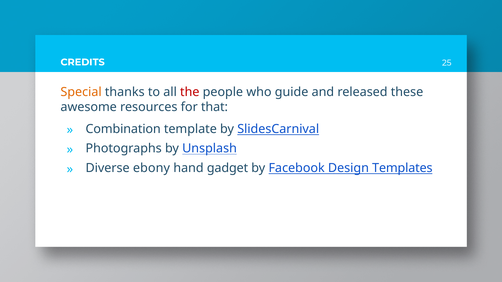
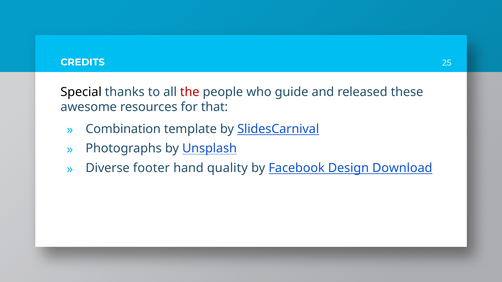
Special colour: orange -> black
ebony: ebony -> footer
gadget: gadget -> quality
Templates: Templates -> Download
